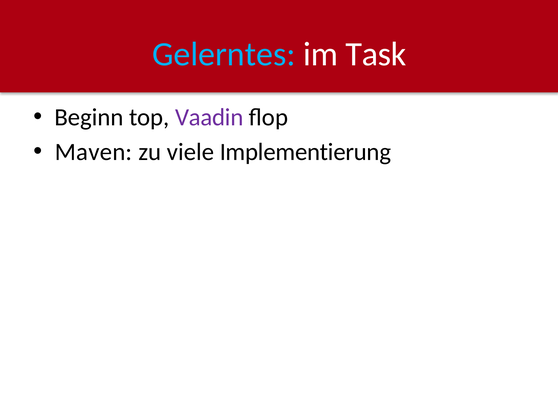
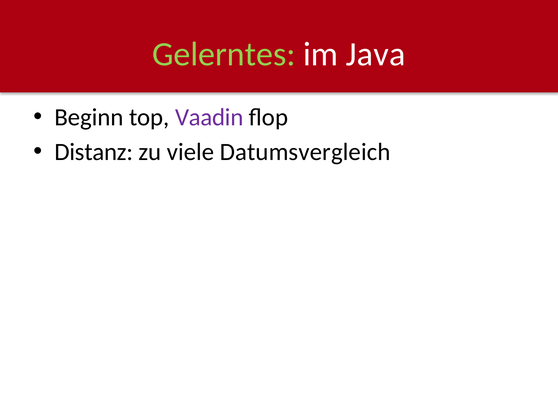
Gelerntes colour: light blue -> light green
Task: Task -> Java
Maven: Maven -> Distanz
Implementierung: Implementierung -> Datumsvergleich
